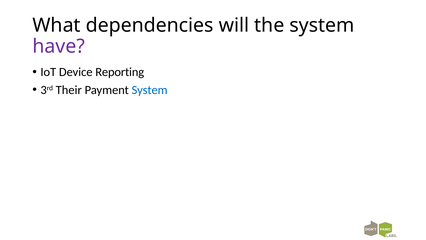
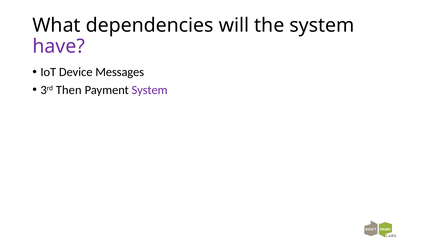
Reporting: Reporting -> Messages
Their: Their -> Then
System at (150, 90) colour: blue -> purple
